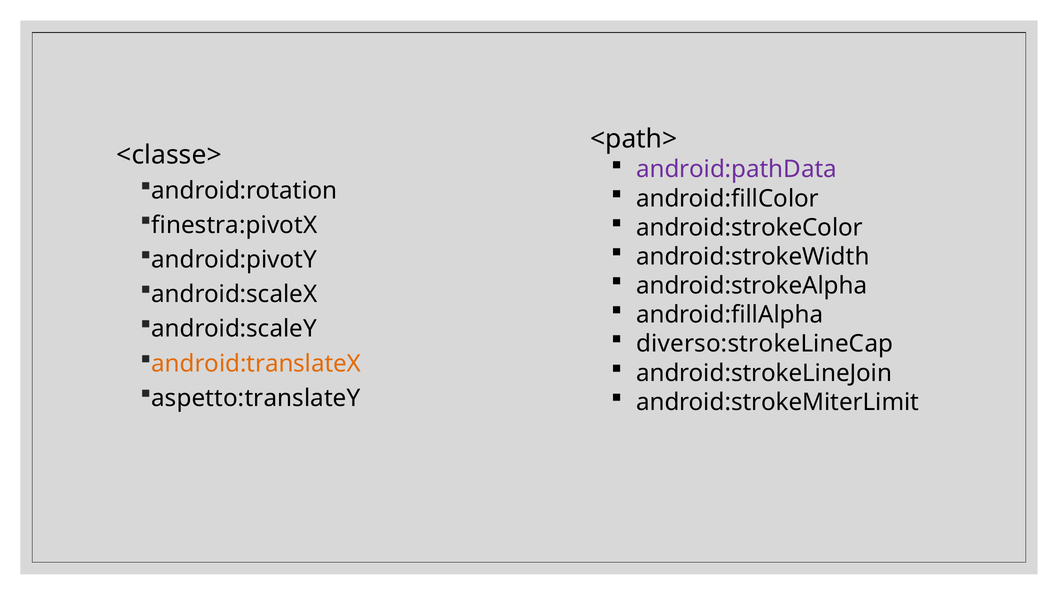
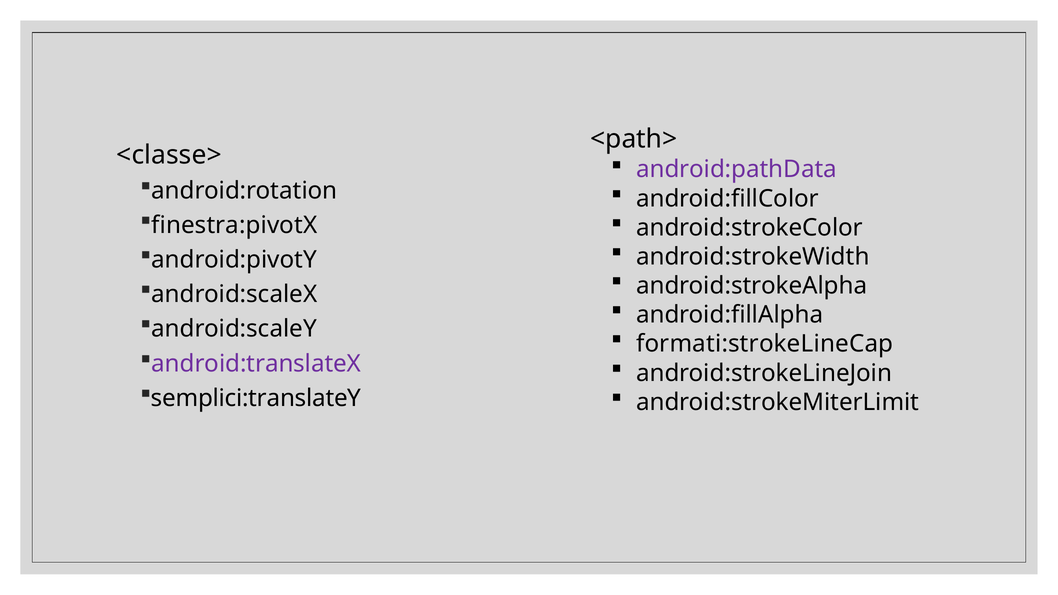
diverso:strokeLineCap: diverso:strokeLineCap -> formati:strokeLineCap
android:translateX colour: orange -> purple
aspetto:translateY: aspetto:translateY -> semplici:translateY
